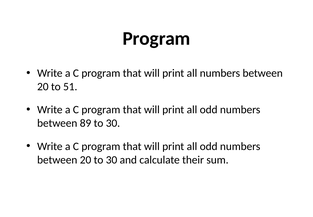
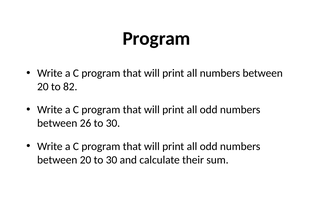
51: 51 -> 82
89: 89 -> 26
